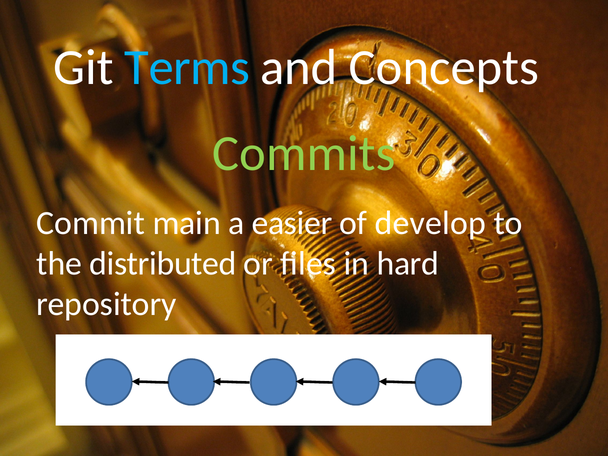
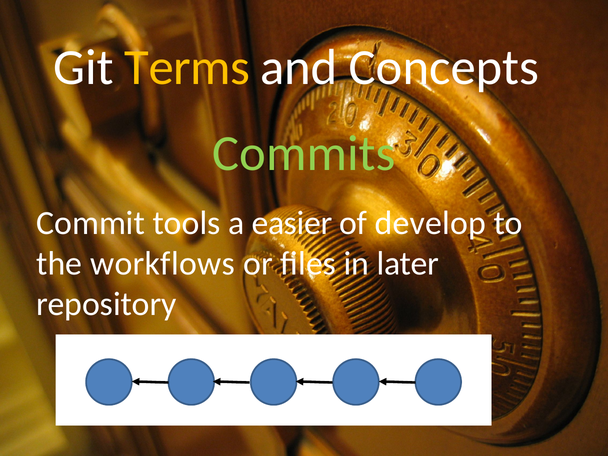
Terms colour: light blue -> yellow
main: main -> tools
distributed: distributed -> workflows
hard: hard -> later
